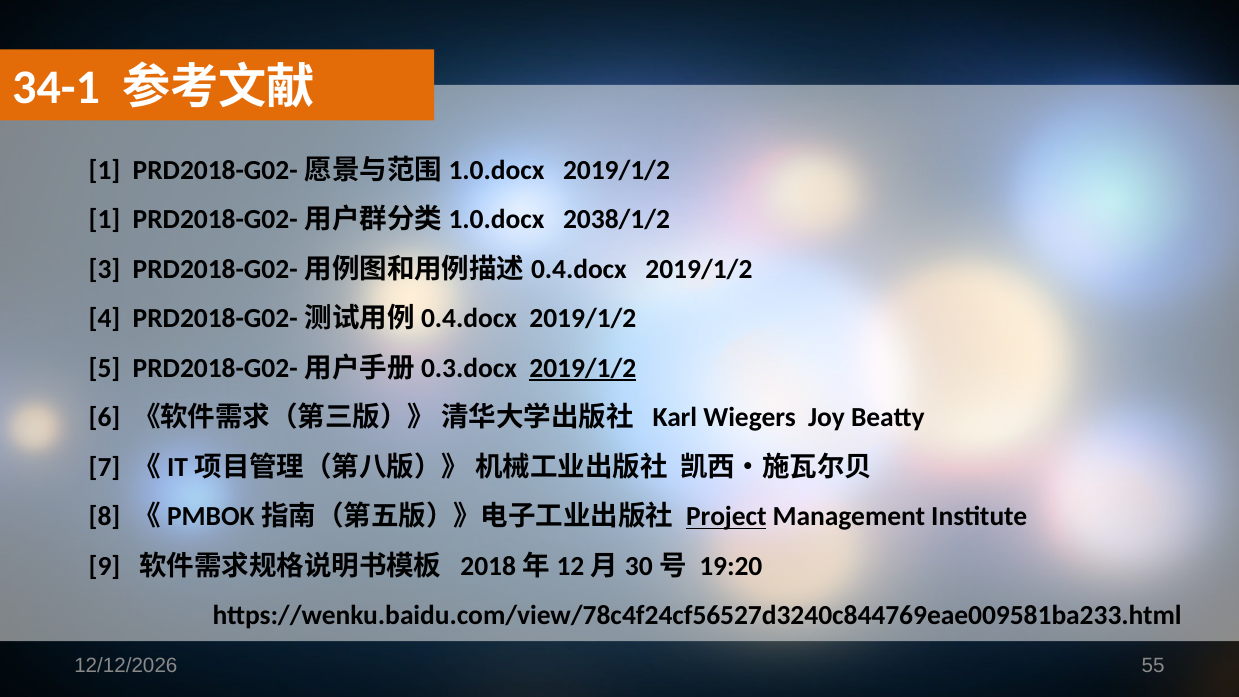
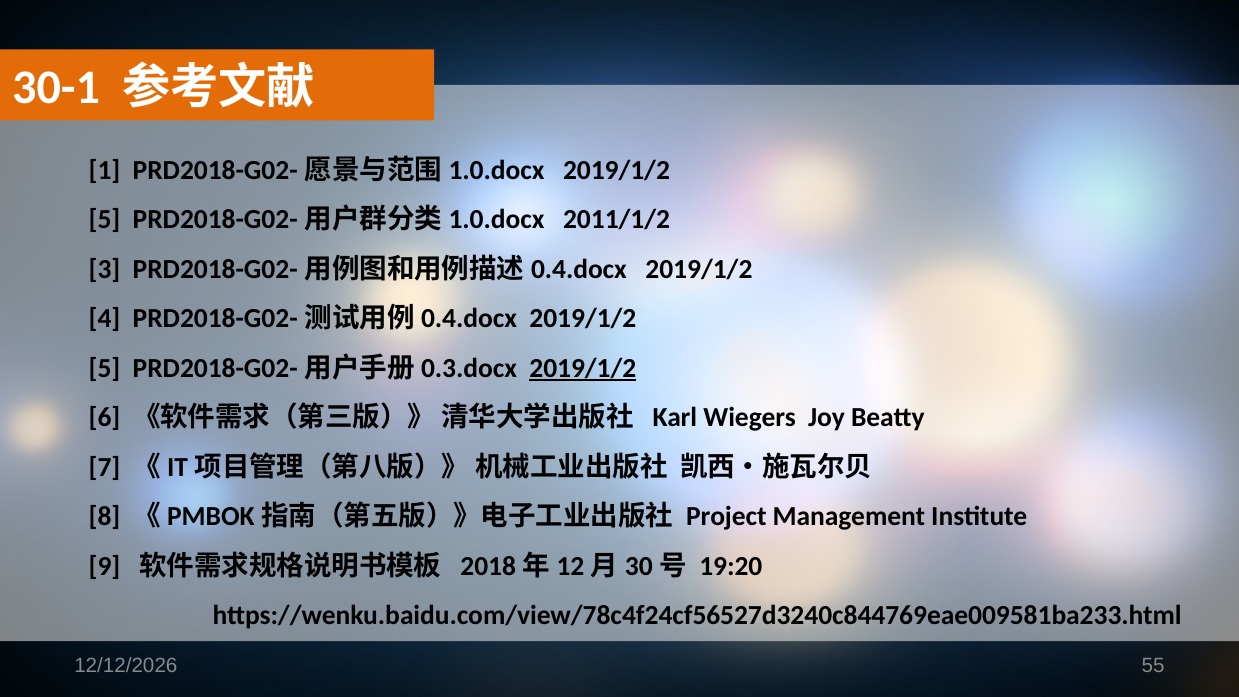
34-1: 34-1 -> 30-1
1 at (105, 220): 1 -> 5
2038/1/2: 2038/1/2 -> 2011/1/2
Project underline: present -> none
